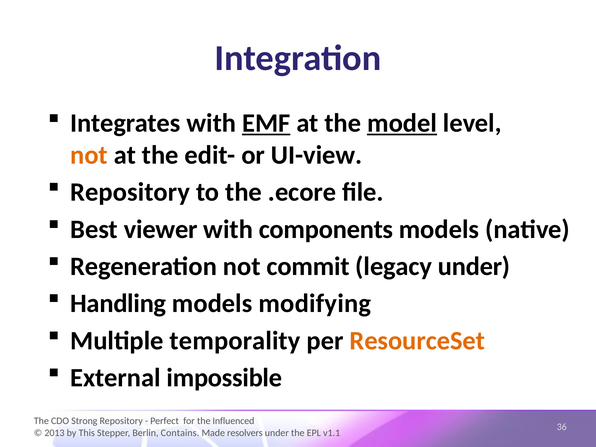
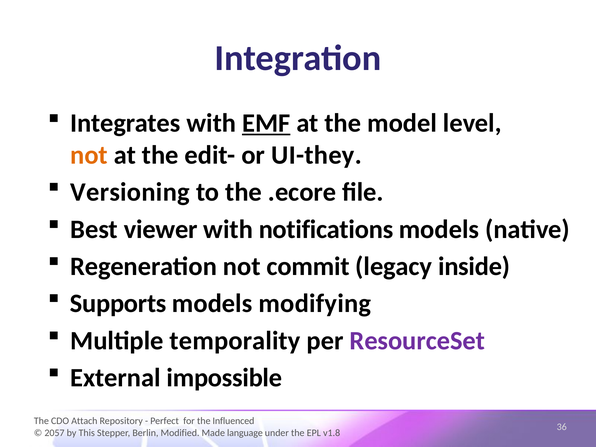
model underline: present -> none
UI-view: UI-view -> UI-they
Repository at (130, 192): Repository -> Versioning
components: components -> notifications
legacy under: under -> inside
Handling: Handling -> Supports
ResourceSet colour: orange -> purple
Strong: Strong -> Attach
2013: 2013 -> 2057
Contains: Contains -> Modified
resolvers: resolvers -> language
v1.1: v1.1 -> v1.8
